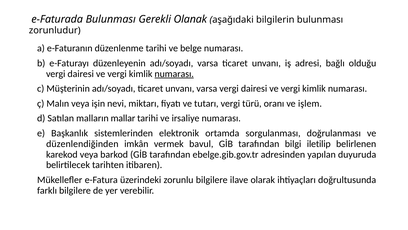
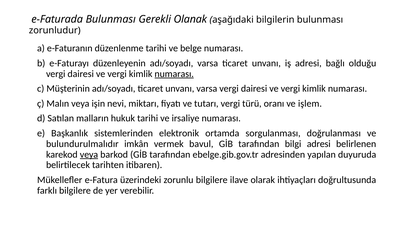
mallar: mallar -> hukuk
düzenlendiğinden: düzenlendiğinden -> bulundurulmalıdır
bilgi iletilip: iletilip -> adresi
veya at (89, 154) underline: none -> present
